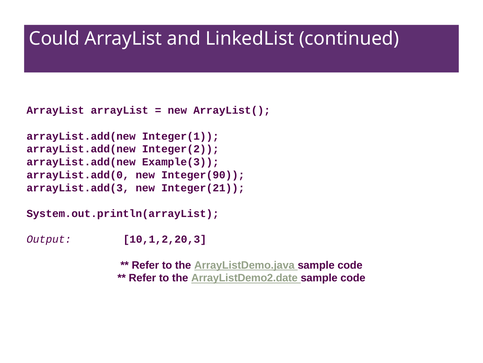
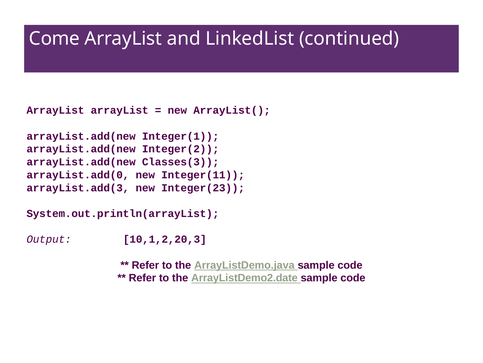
Could: Could -> Come
Example(3: Example(3 -> Classes(3
Integer(90: Integer(90 -> Integer(11
Integer(21: Integer(21 -> Integer(23
